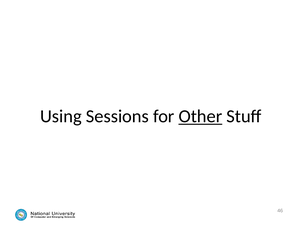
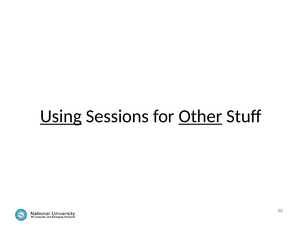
Using underline: none -> present
